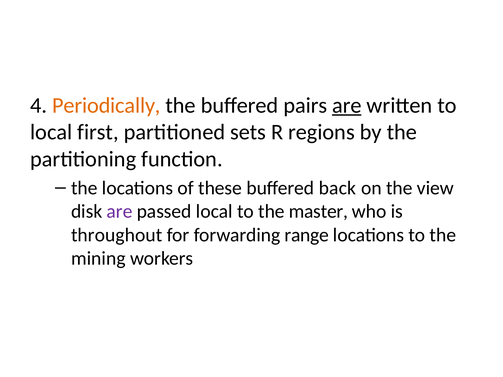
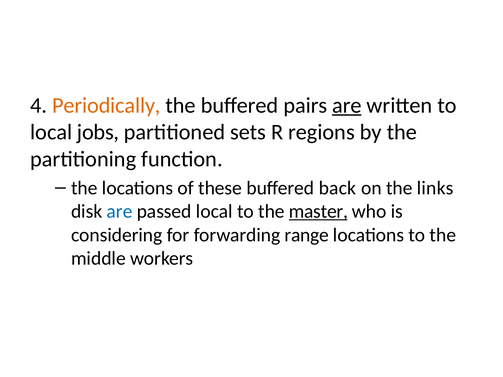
first: first -> jobs
view: view -> links
are at (120, 212) colour: purple -> blue
master underline: none -> present
throughout: throughout -> considering
mining: mining -> middle
